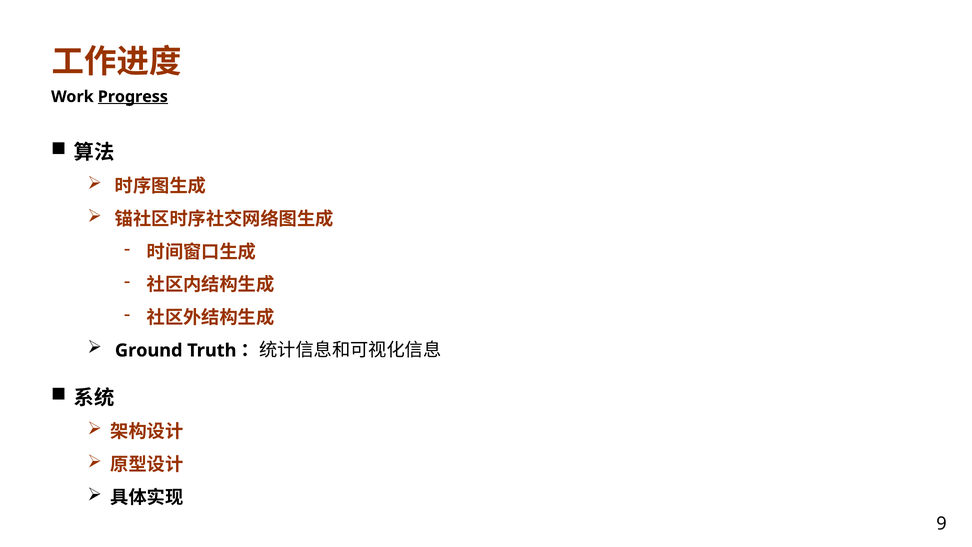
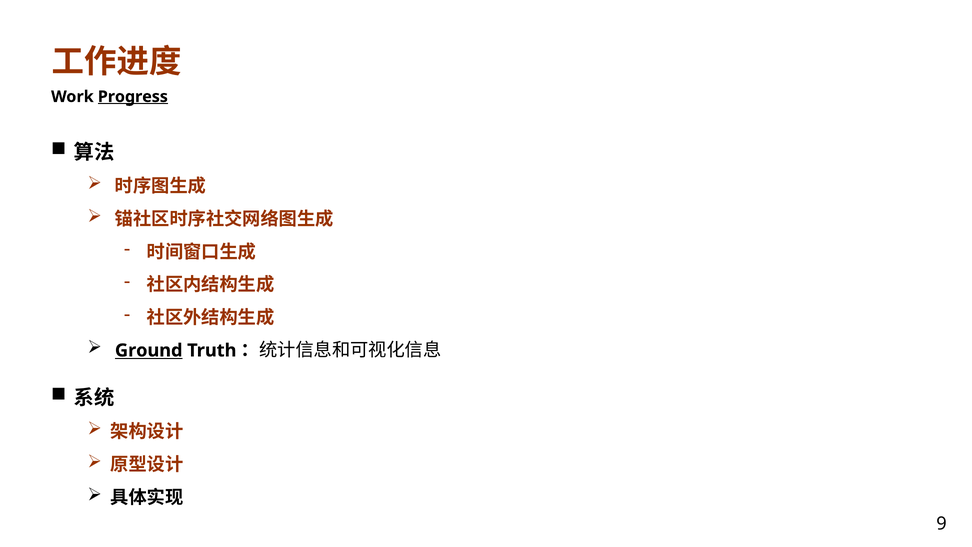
Ground underline: none -> present
